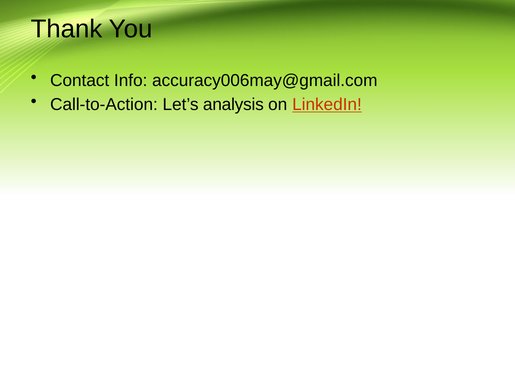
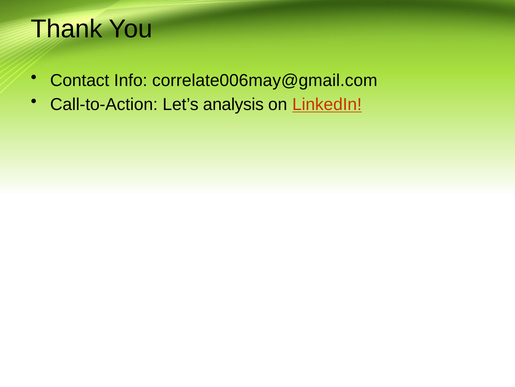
accuracy006may@gmail.com: accuracy006may@gmail.com -> correlate006may@gmail.com
